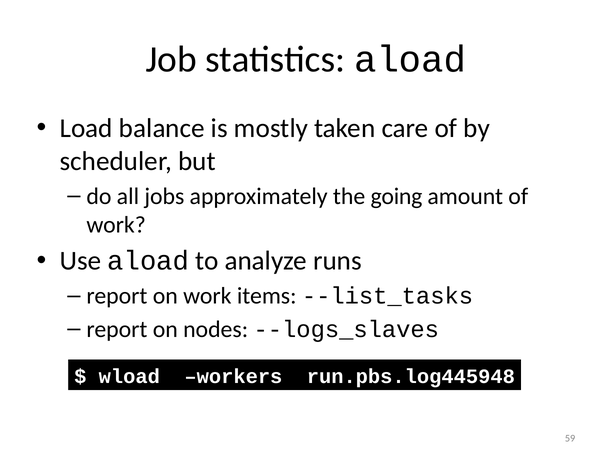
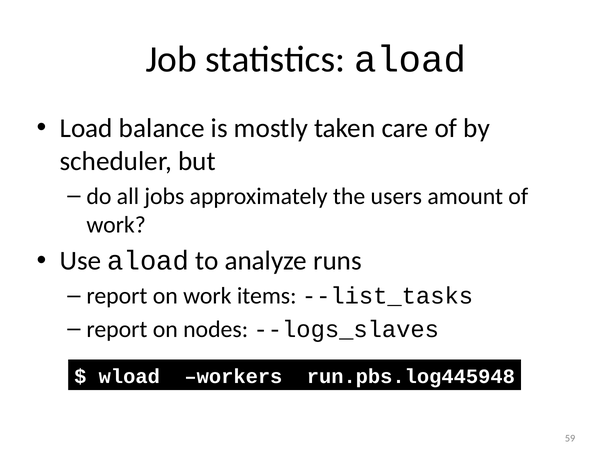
going: going -> users
